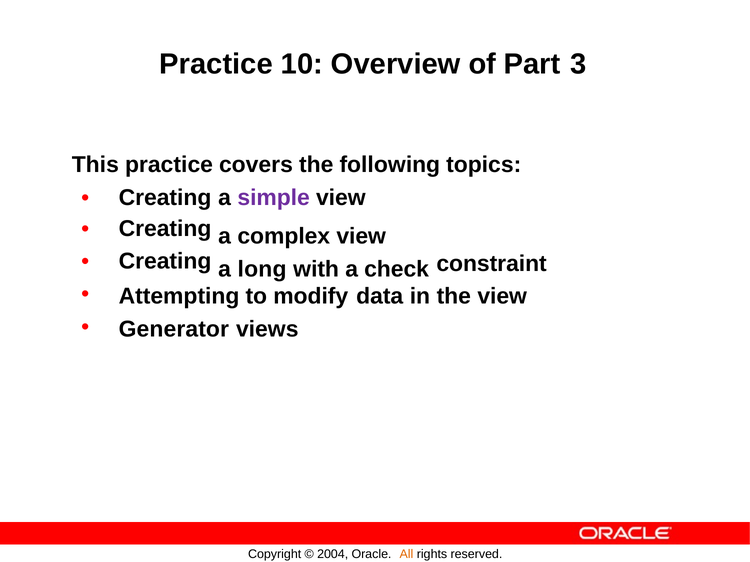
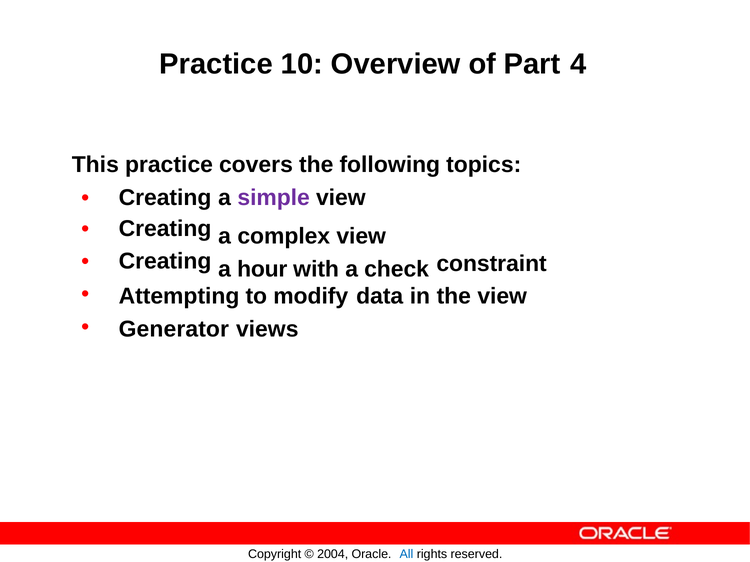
3: 3 -> 4
long: long -> hour
All colour: orange -> blue
